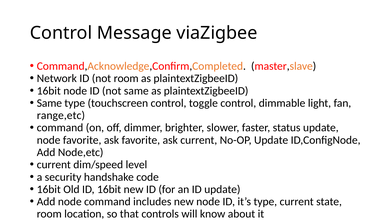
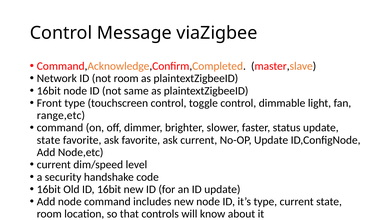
Same at (49, 103): Same -> Front
node at (49, 140): node -> state
